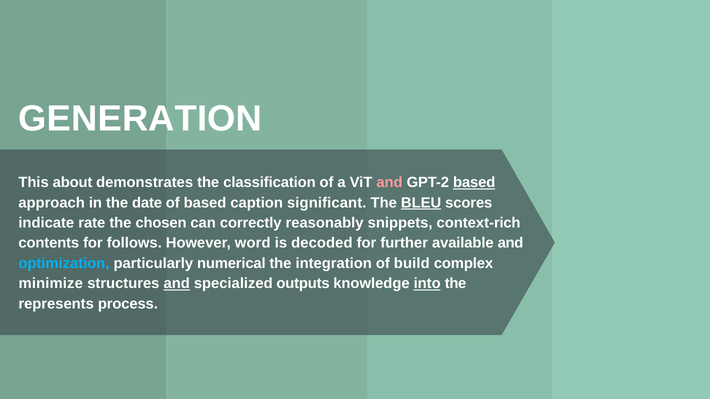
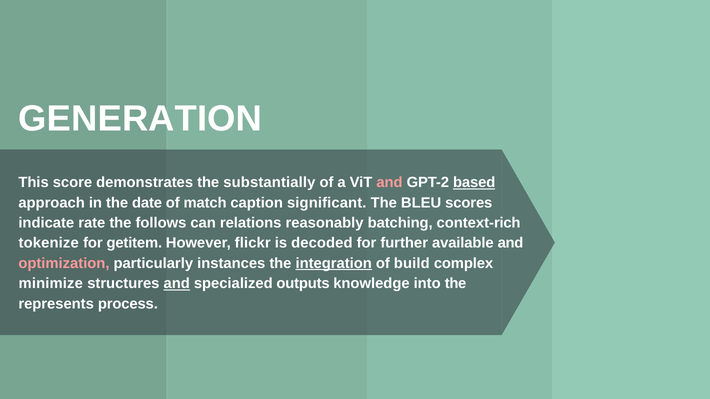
about: about -> score
classification: classification -> substantially
of based: based -> match
BLEU underline: present -> none
chosen: chosen -> follows
correctly: correctly -> relations
snippets: snippets -> batching
contents: contents -> tokenize
follows: follows -> getitem
word: word -> flickr
optimization colour: light blue -> pink
numerical: numerical -> instances
integration underline: none -> present
into underline: present -> none
